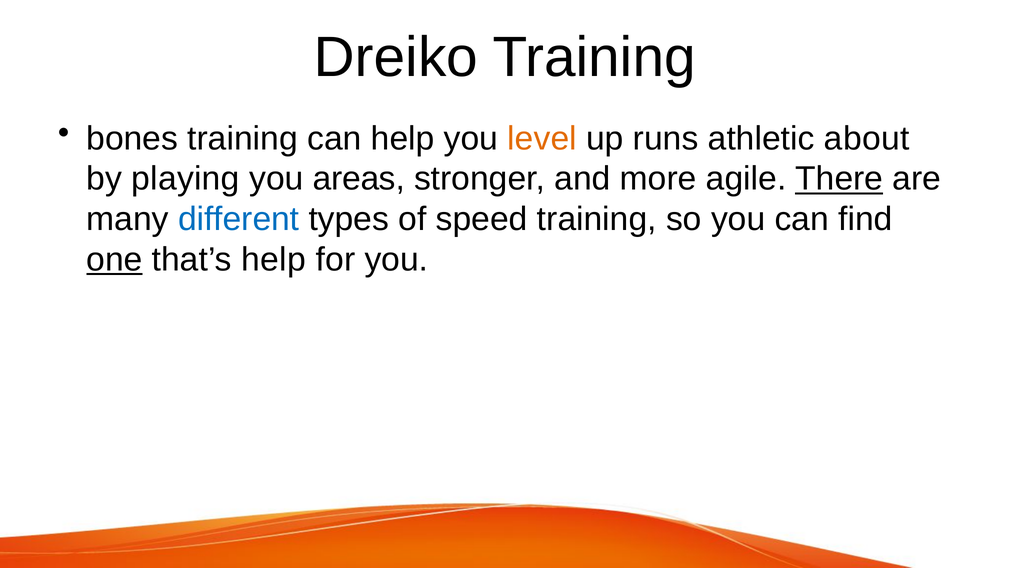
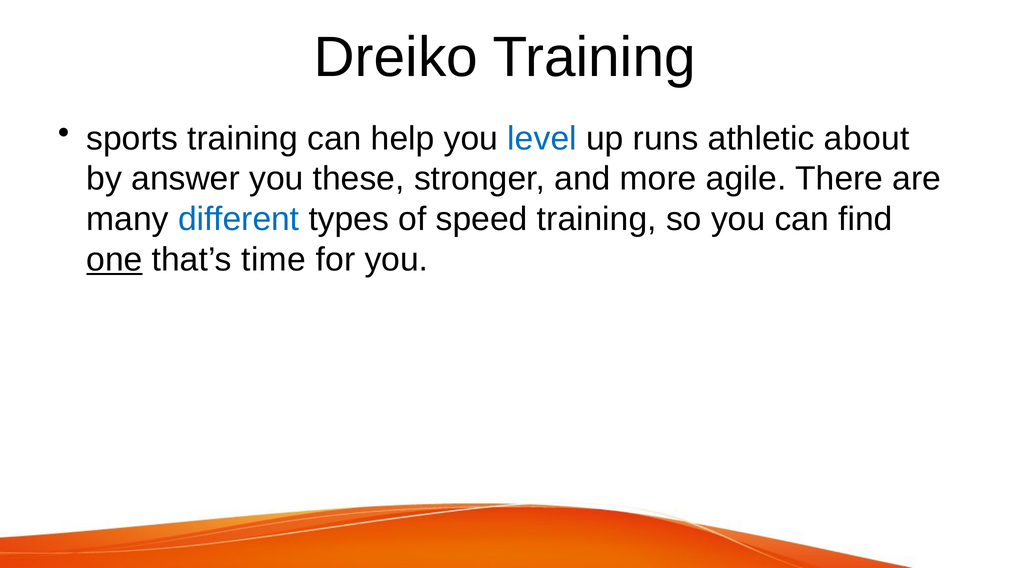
bones: bones -> sports
level colour: orange -> blue
playing: playing -> answer
areas: areas -> these
There underline: present -> none
that’s help: help -> time
